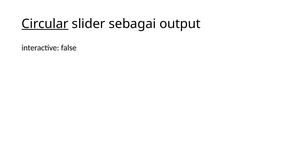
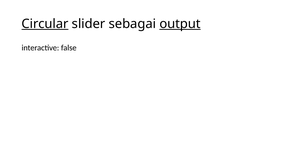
output underline: none -> present
